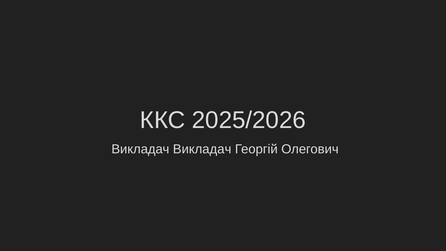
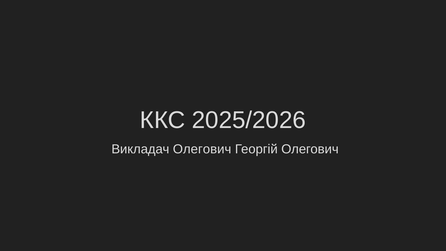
Викладач Викладач: Викладач -> Олегович
